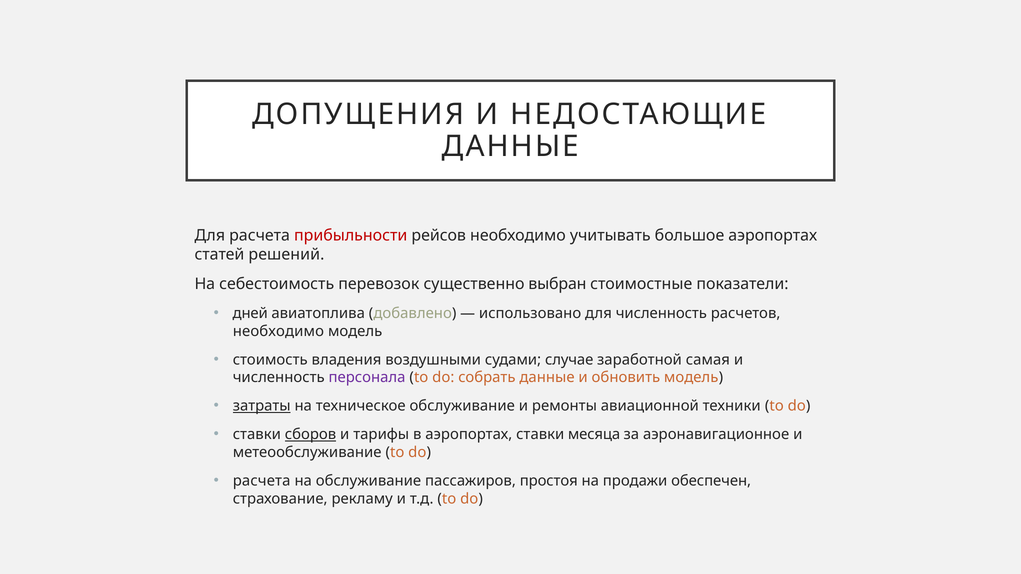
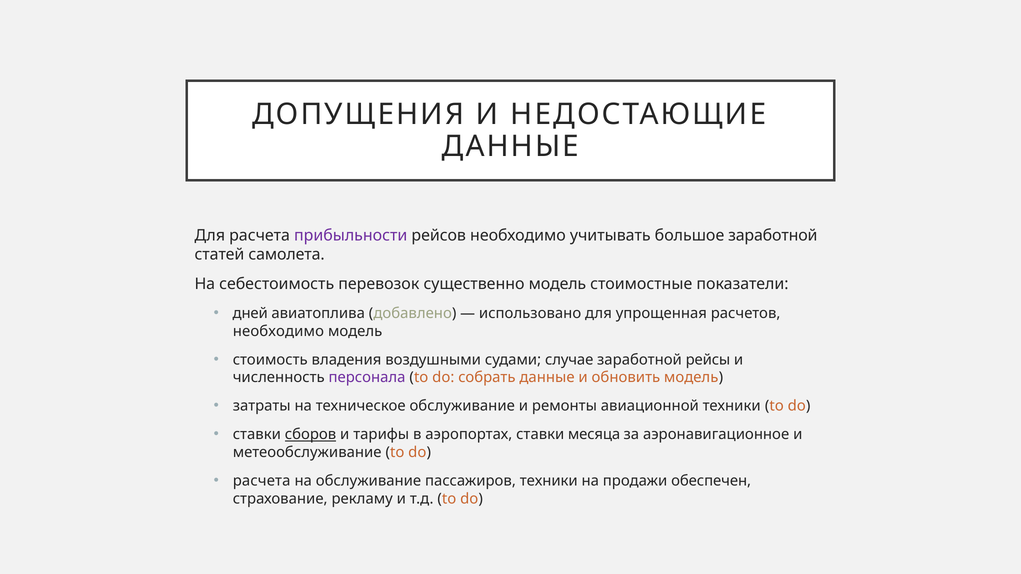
прибыльности colour: red -> purple
большое аэропортах: аэропортах -> заработной
решений: решений -> самолета
существенно выбран: выбран -> модель
для численность: численность -> упрощенная
самая: самая -> рейсы
затраты underline: present -> none
пассажиров простоя: простоя -> техники
